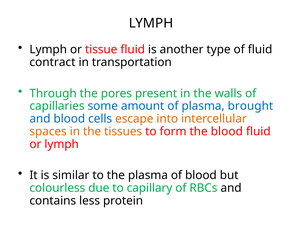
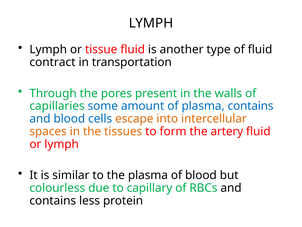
plasma brought: brought -> contains
the blood: blood -> artery
